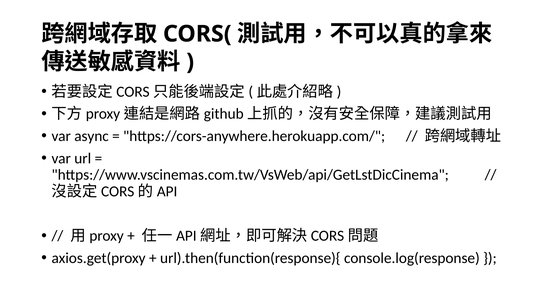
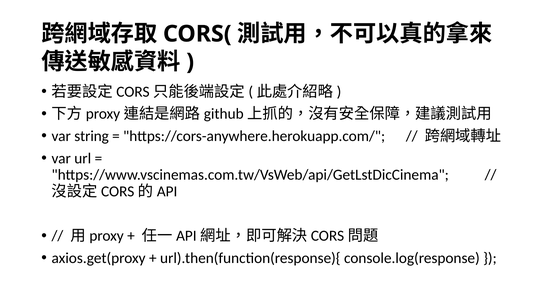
async: async -> string
